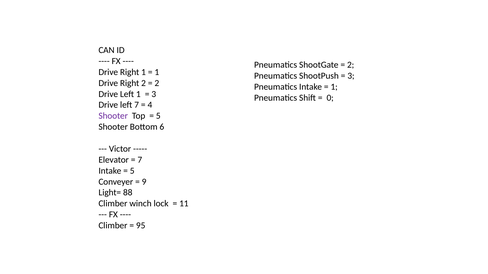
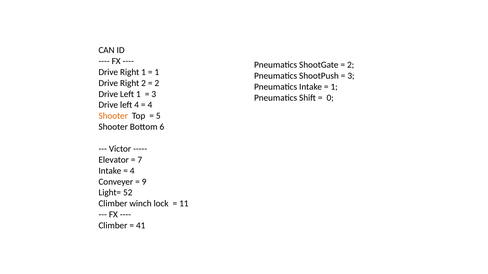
left 7: 7 -> 4
Shooter at (113, 116) colour: purple -> orange
5 at (132, 171): 5 -> 4
88: 88 -> 52
95: 95 -> 41
